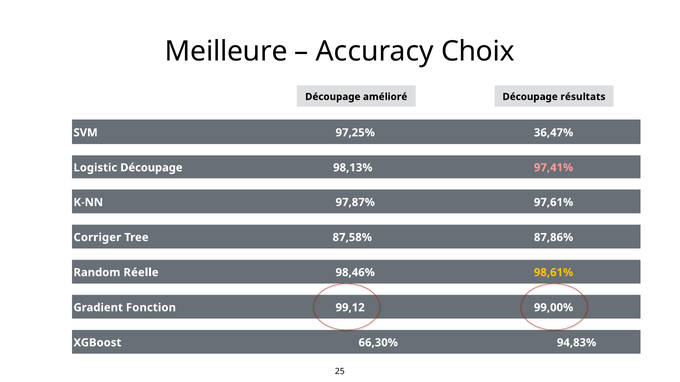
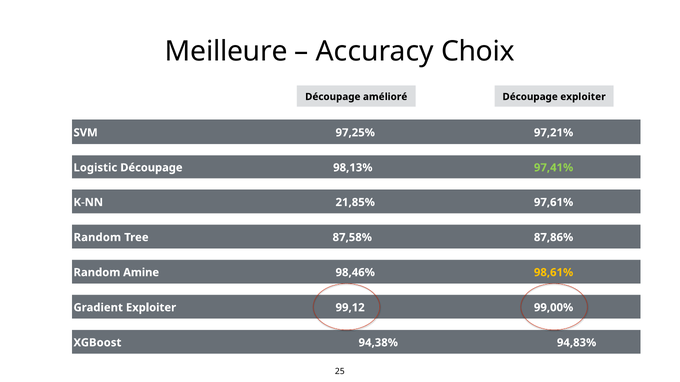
Découpage résultats: résultats -> exploiter
36,47%: 36,47% -> 97,21%
97,41% colour: pink -> light green
97,87%: 97,87% -> 21,85%
Corriger at (97, 238): Corriger -> Random
Réelle: Réelle -> Amine
Gradient Fonction: Fonction -> Exploiter
66,30%: 66,30% -> 94,38%
